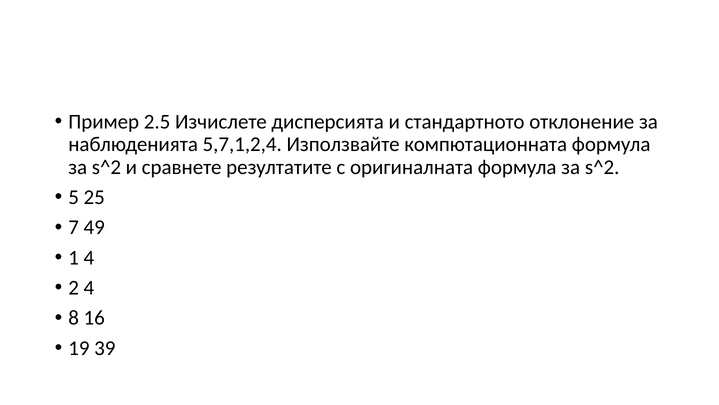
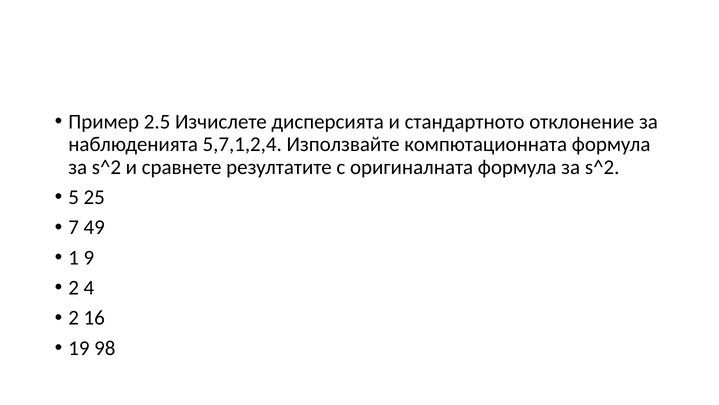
1 4: 4 -> 9
8 at (74, 318): 8 -> 2
39: 39 -> 98
